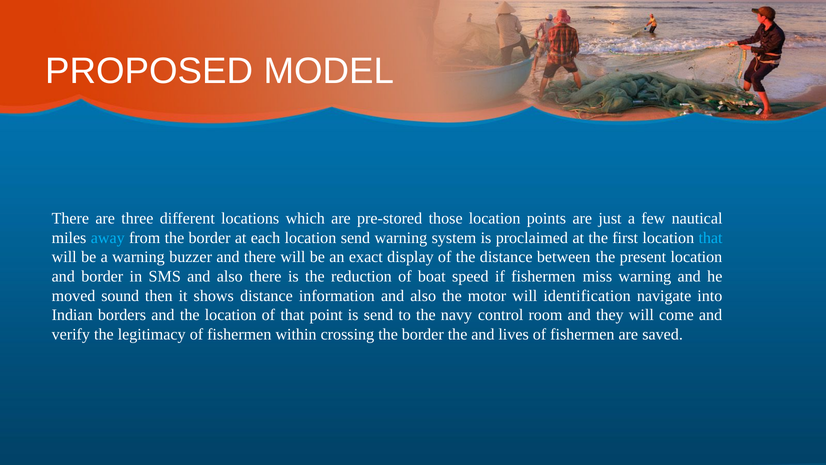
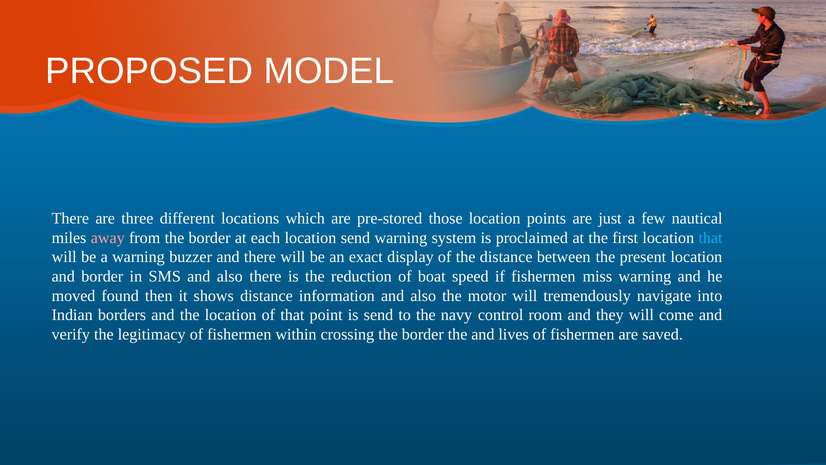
away colour: light blue -> pink
sound: sound -> found
identification: identification -> tremendously
